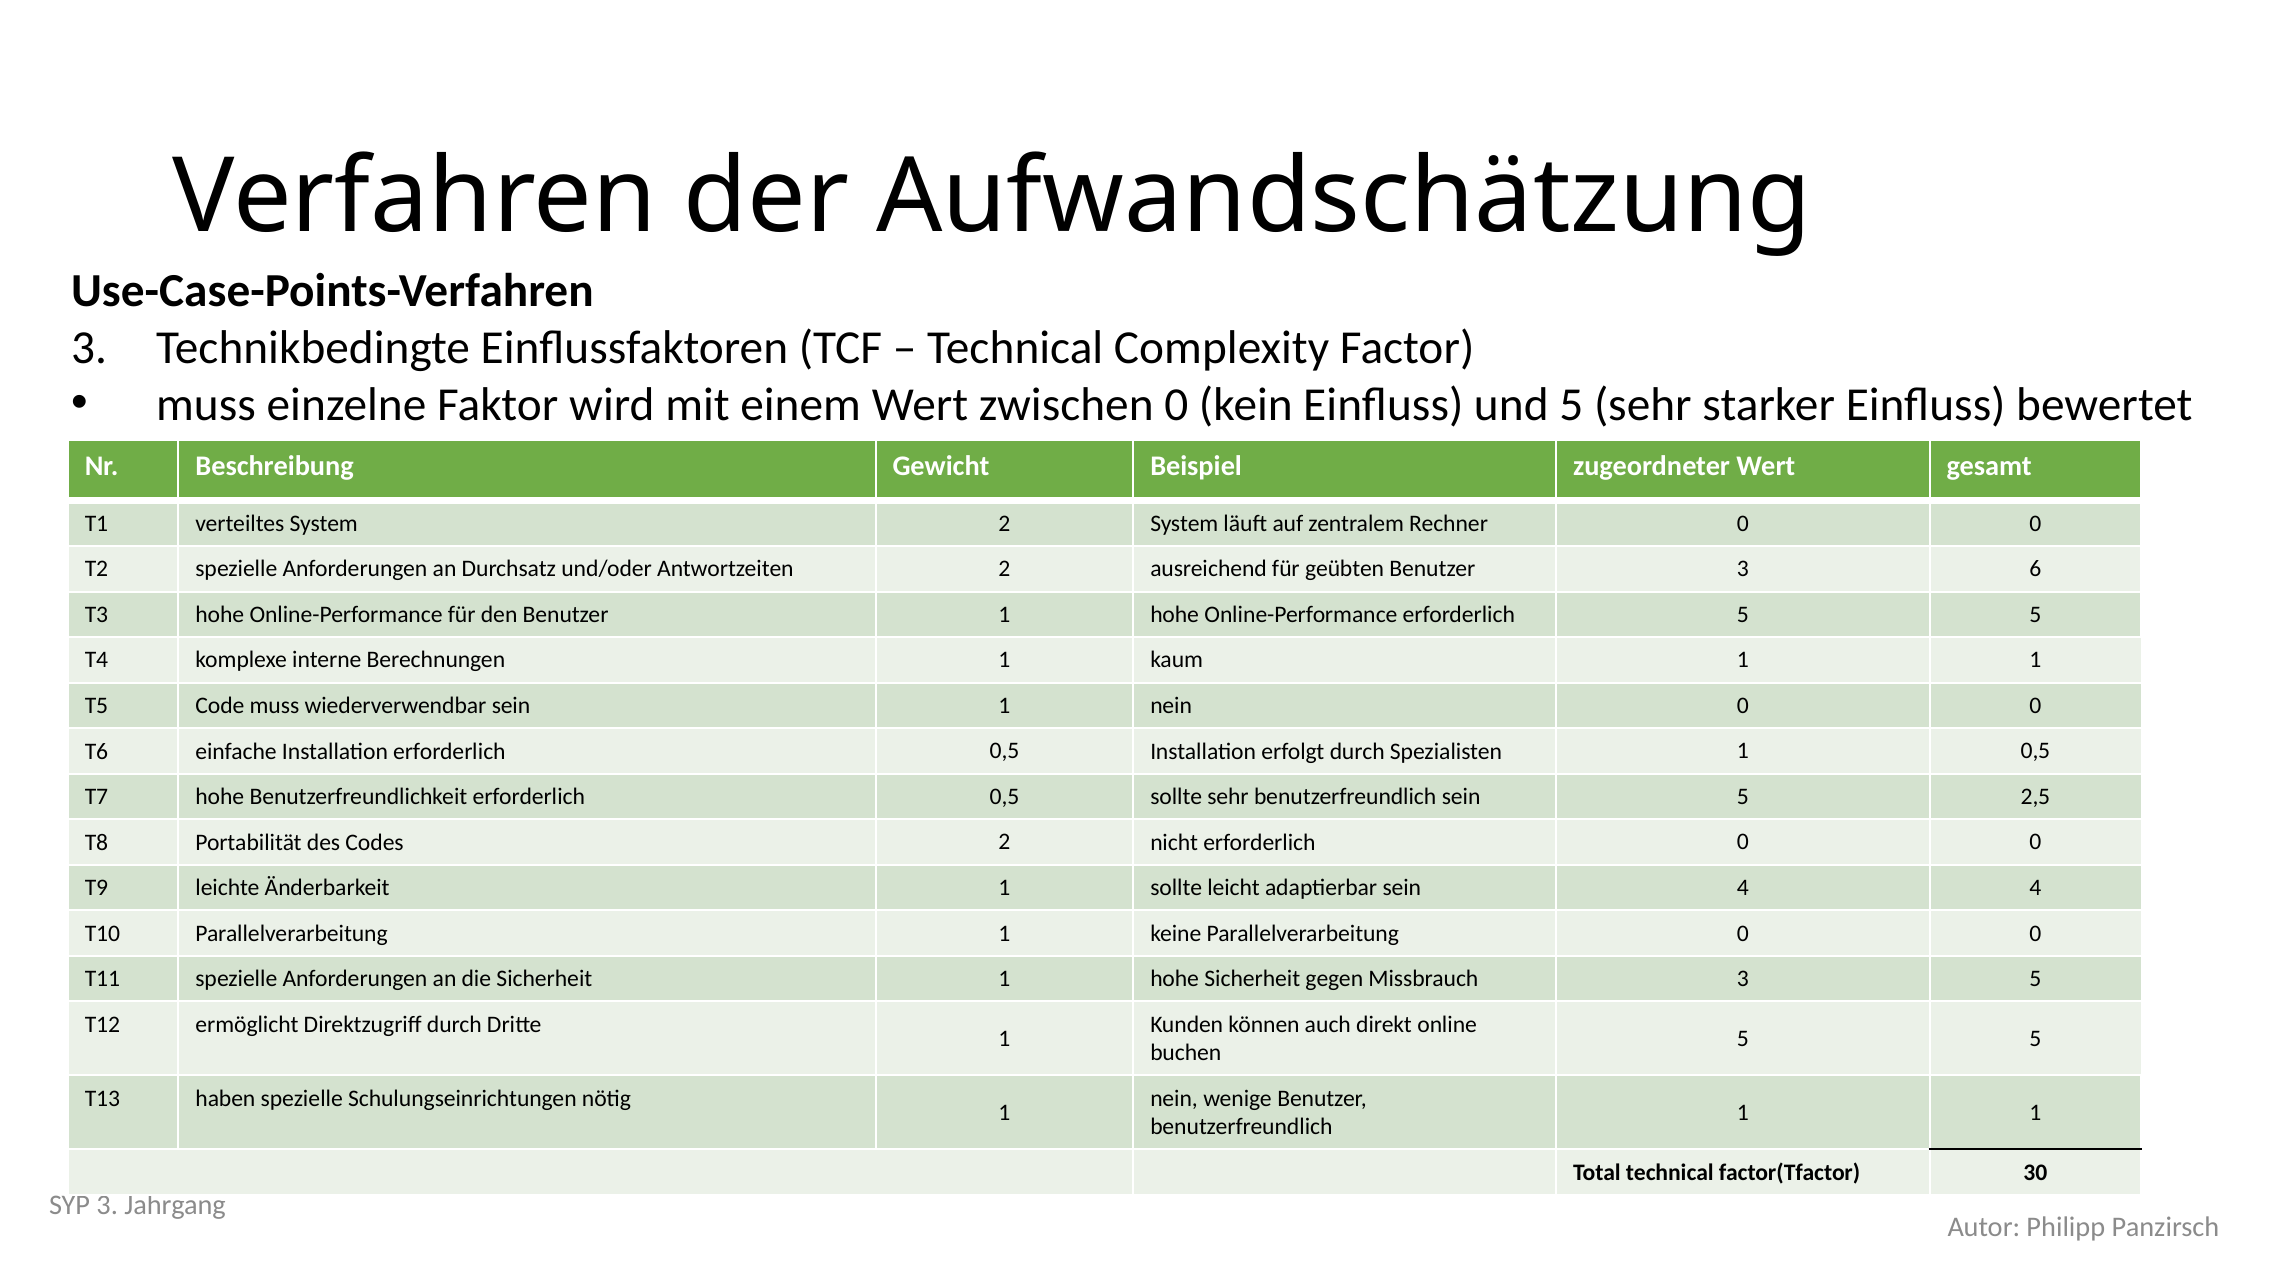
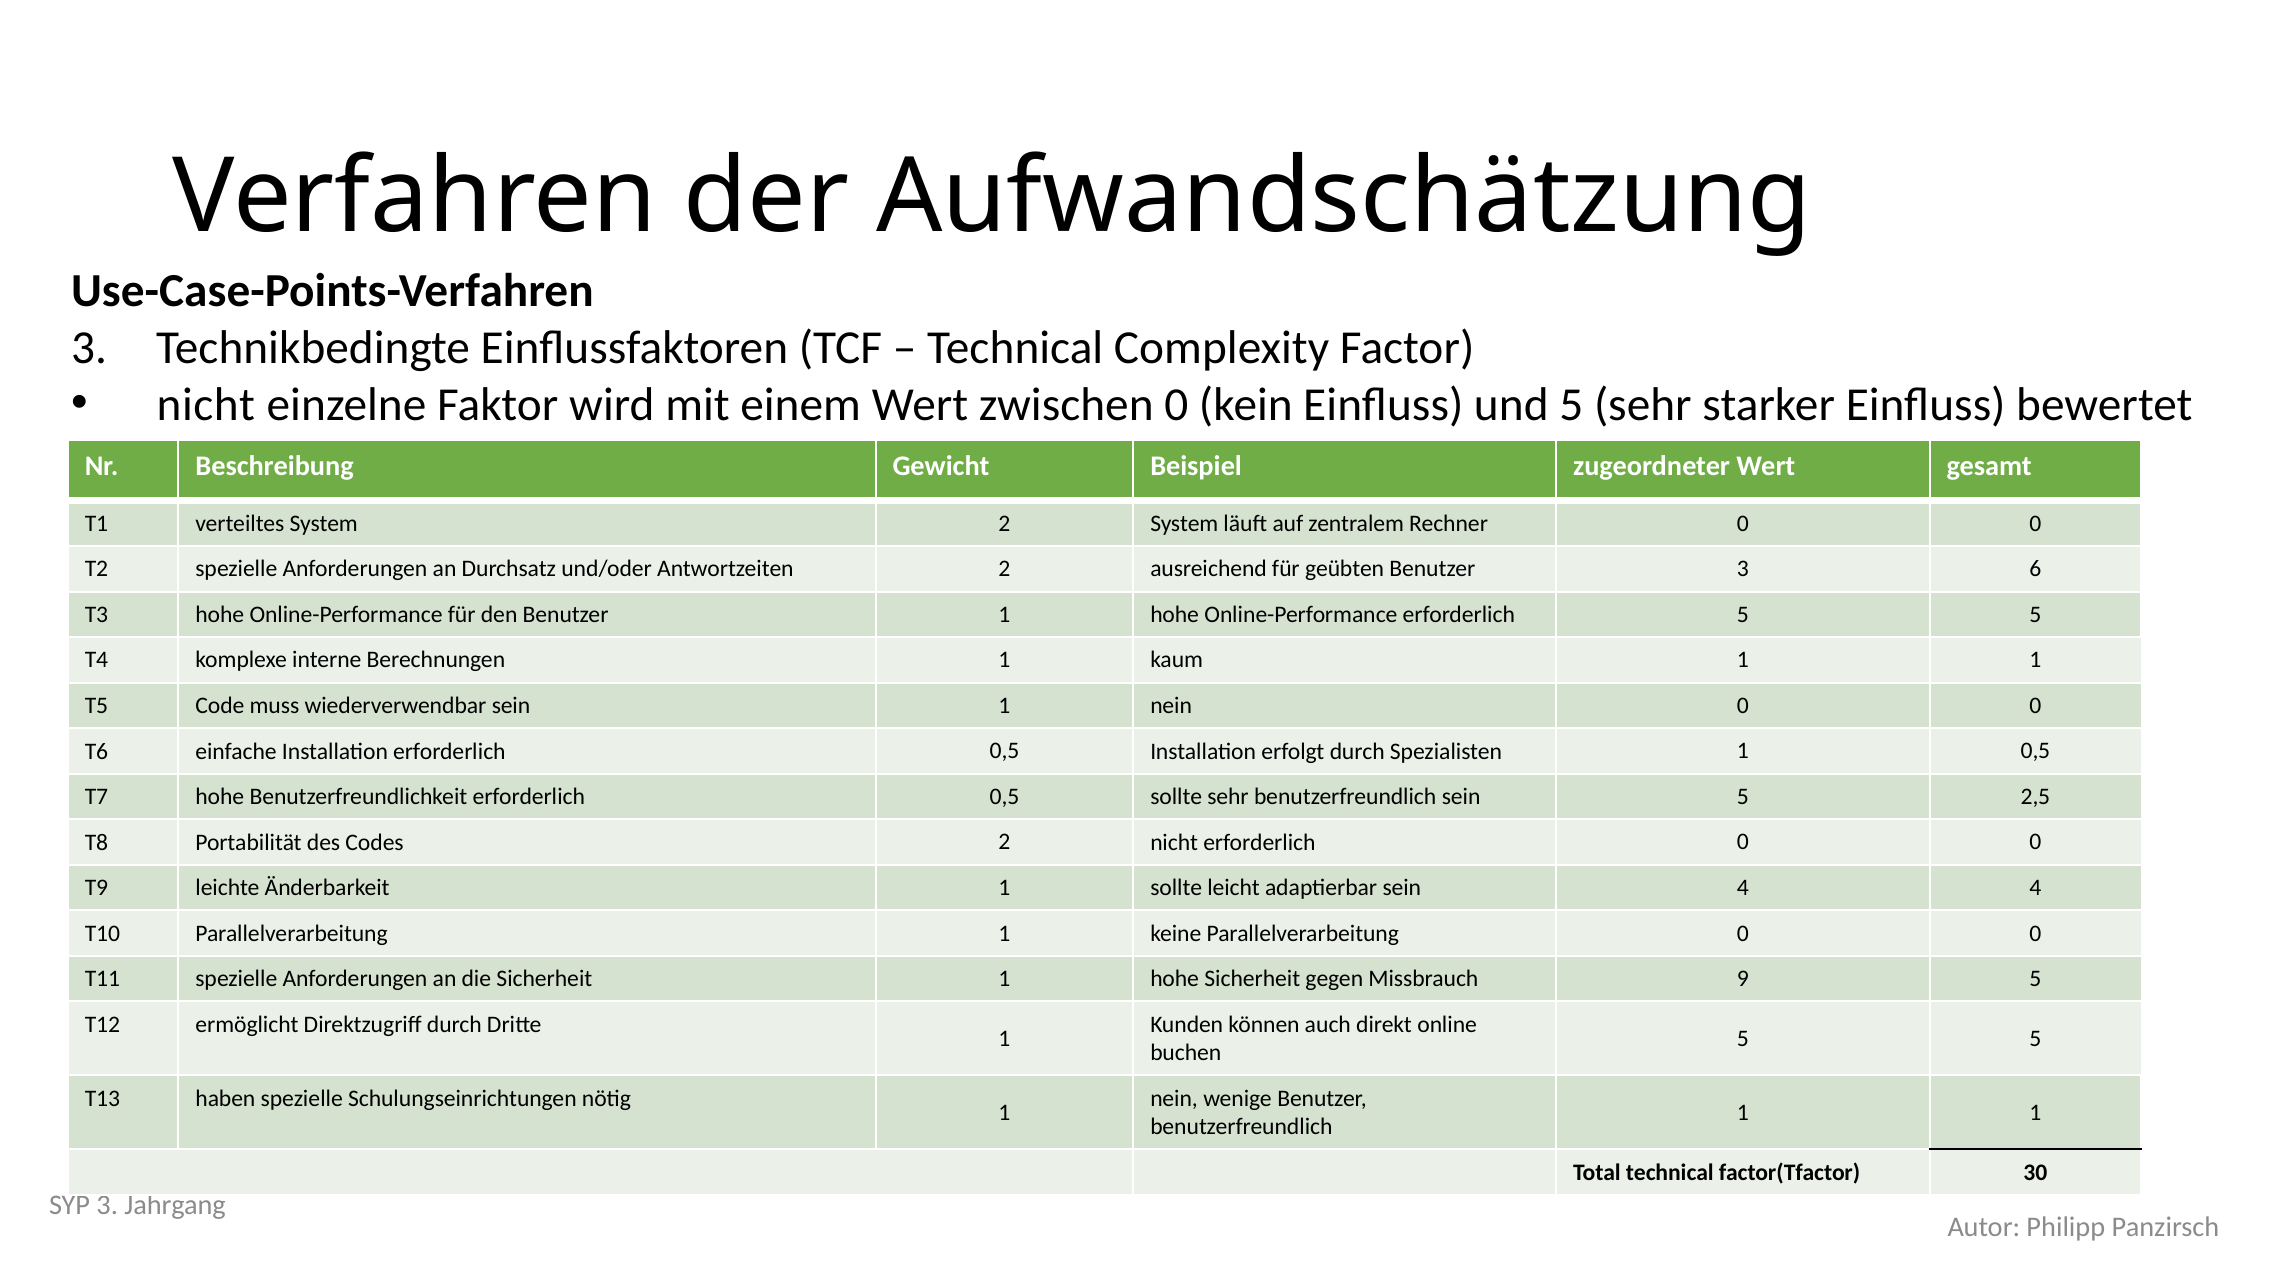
muss at (206, 404): muss -> nicht
Missbrauch 3: 3 -> 9
